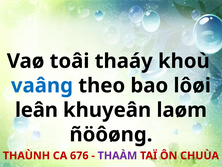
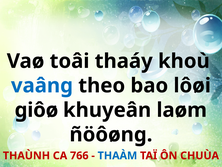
leân: leân -> giôø
676: 676 -> 766
THAÀM colour: purple -> blue
